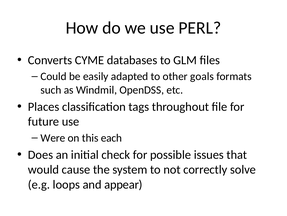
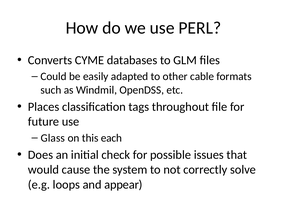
goals: goals -> cable
Were: Were -> Glass
